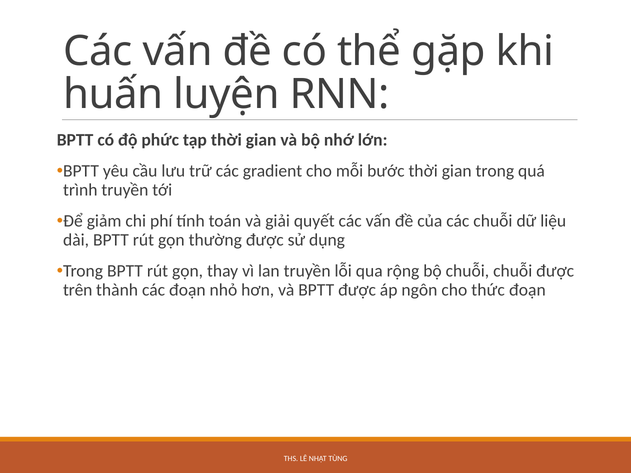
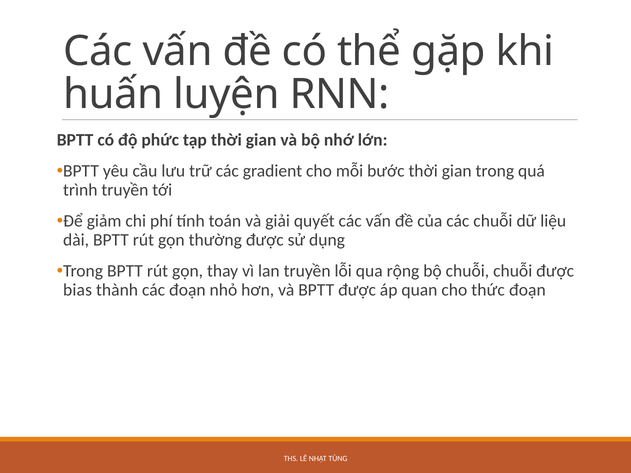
trên: trên -> bias
ngôn: ngôn -> quan
